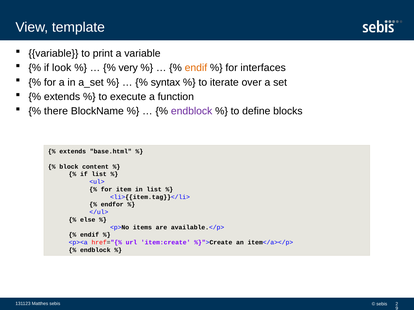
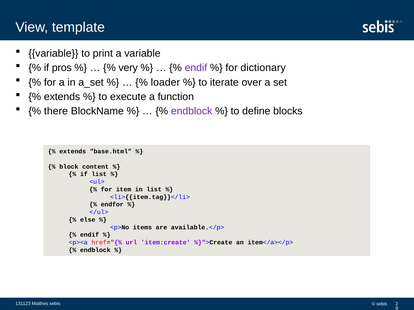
look: look -> pros
endif at (196, 68) colour: orange -> purple
interfaces: interfaces -> dictionary
syntax: syntax -> loader
